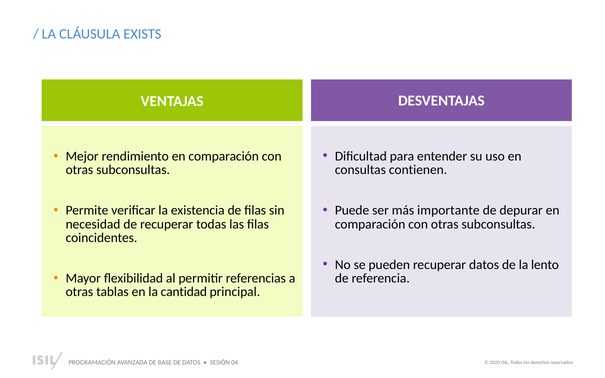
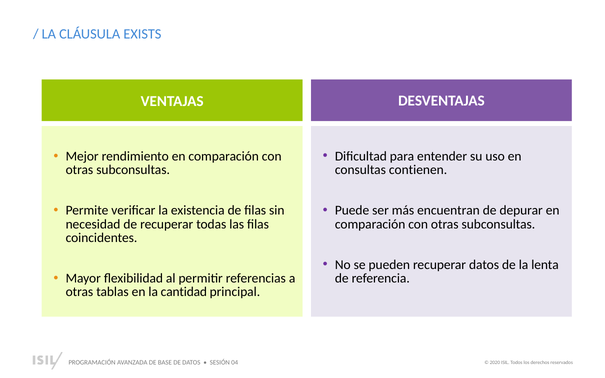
importante: importante -> encuentran
lento: lento -> lenta
